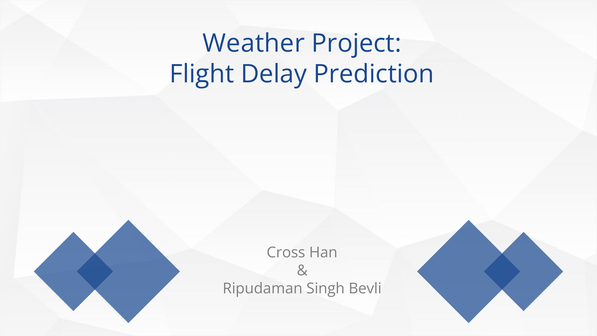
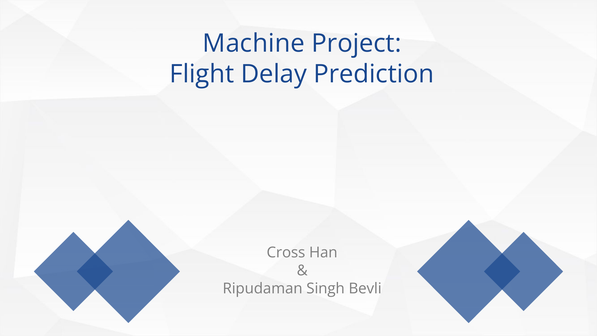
Weather: Weather -> Machine
